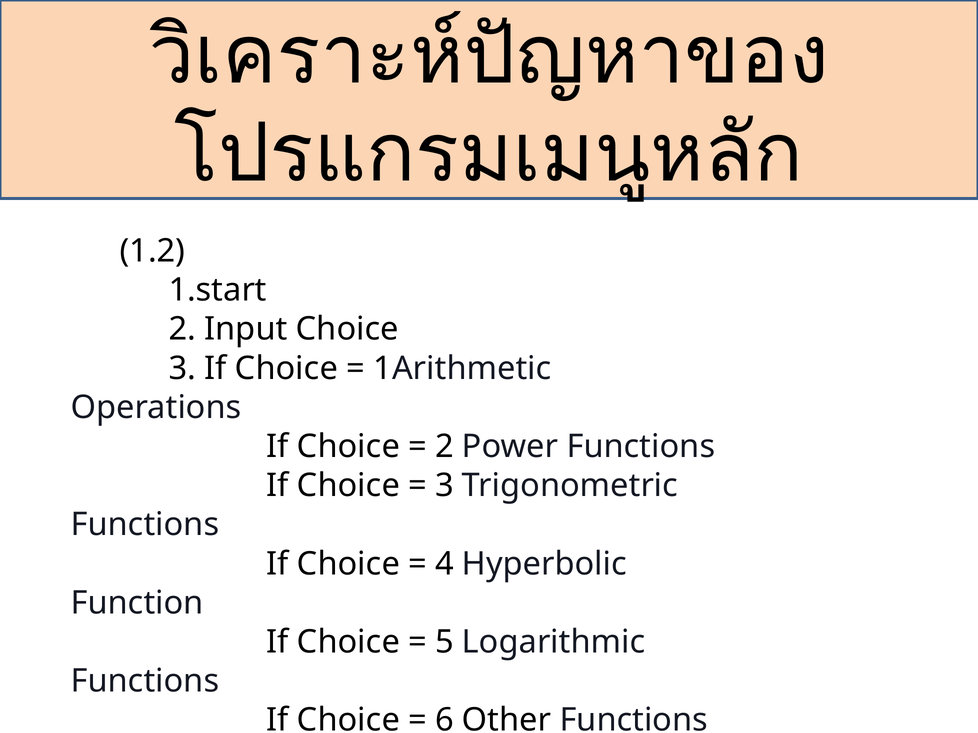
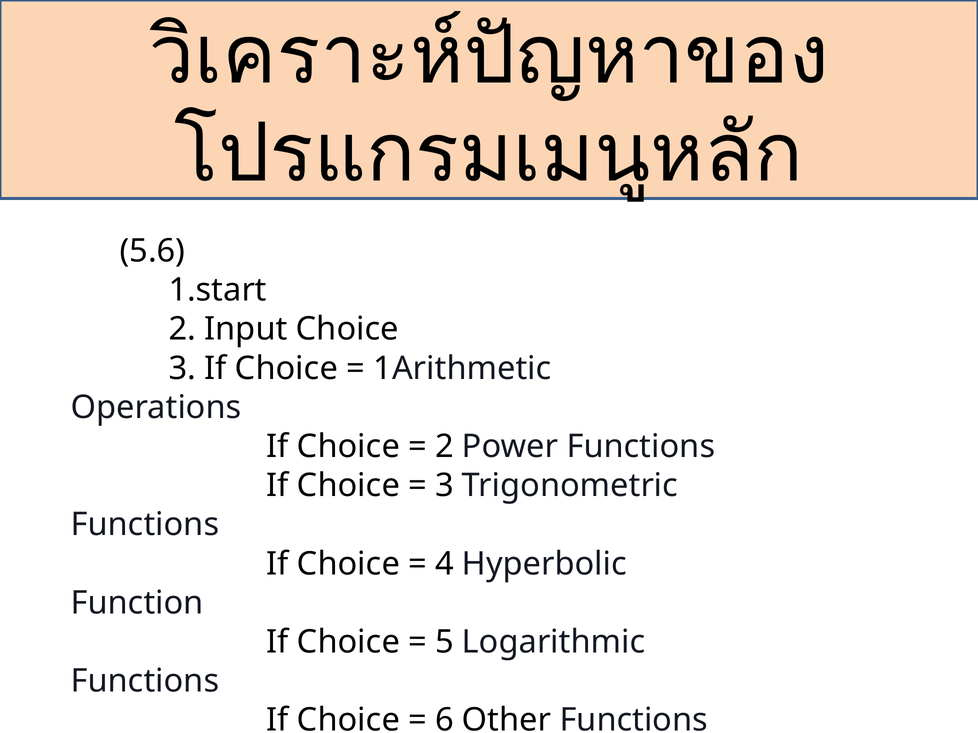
1.2: 1.2 -> 5.6
